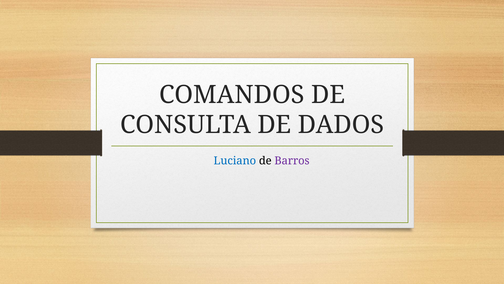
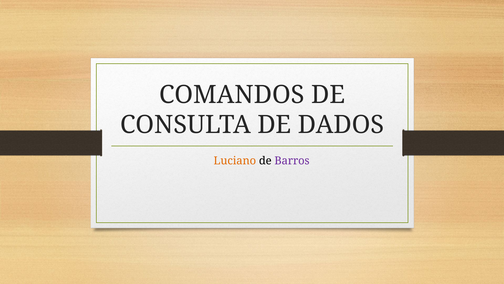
Luciano colour: blue -> orange
